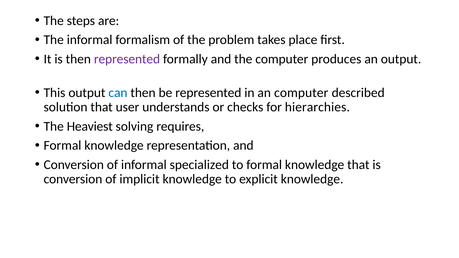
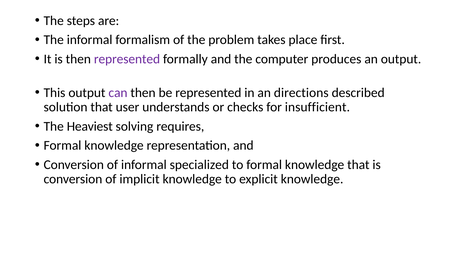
can colour: blue -> purple
an computer: computer -> directions
hierarchies: hierarchies -> insufficient
